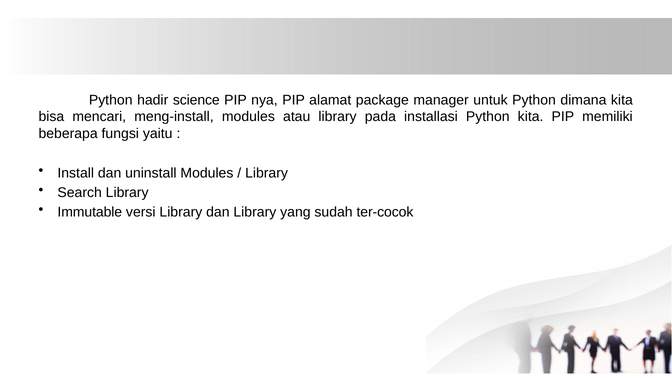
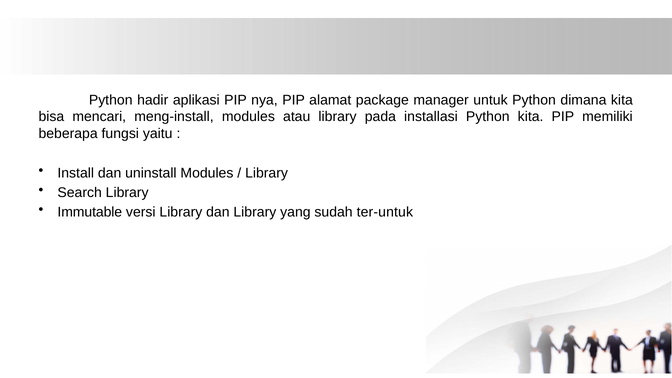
science: science -> aplikasi
ter-cocok: ter-cocok -> ter-untuk
